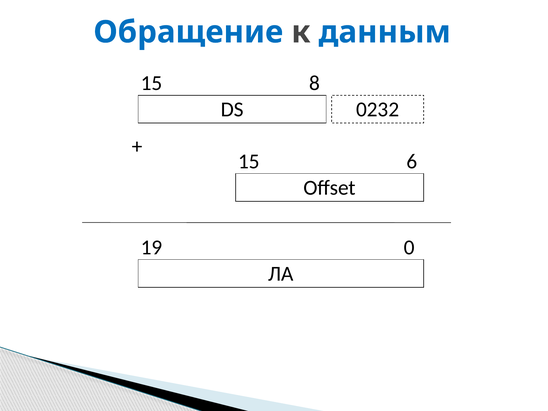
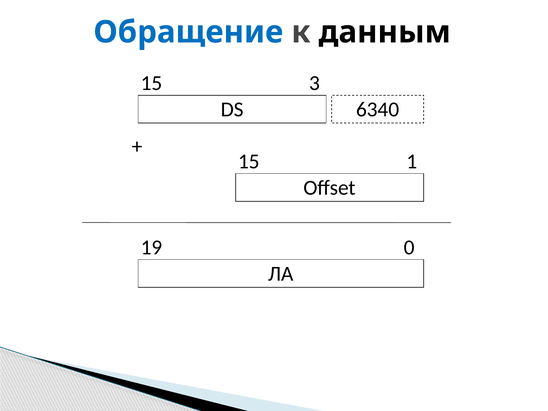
данным colour: blue -> black
8: 8 -> 3
0232: 0232 -> 6340
6: 6 -> 1
